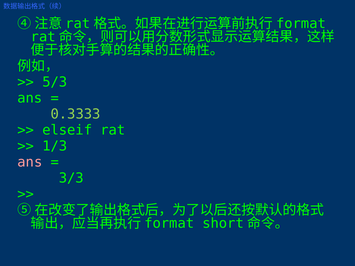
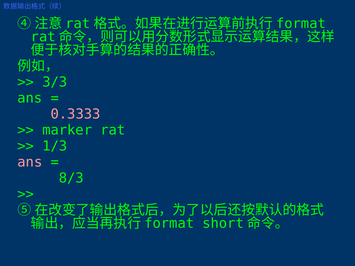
5/3: 5/3 -> 3/3
0.3333 colour: light green -> pink
elseif: elseif -> marker
3/3: 3/3 -> 8/3
